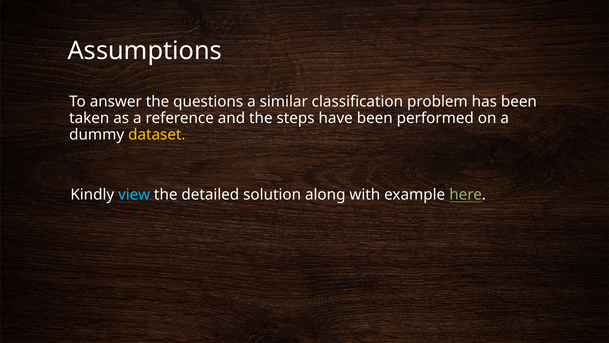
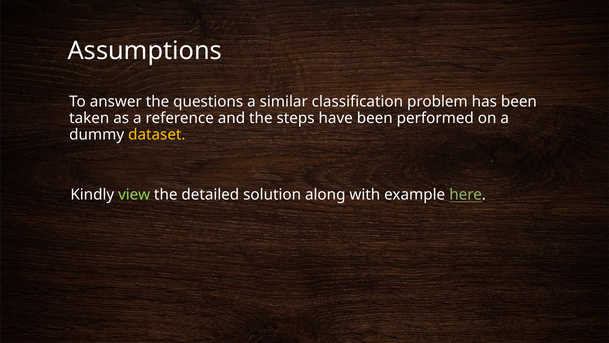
view colour: light blue -> light green
